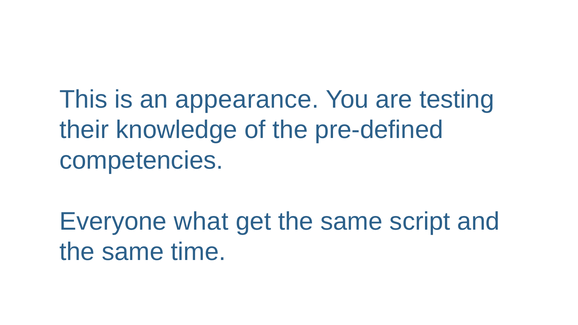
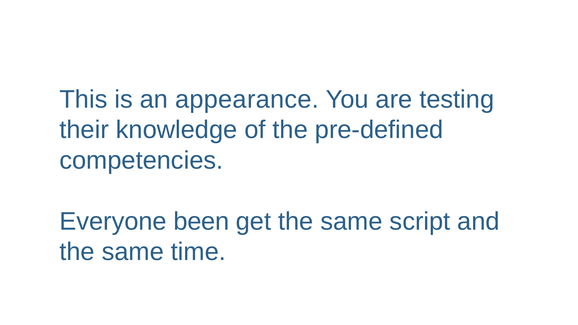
what: what -> been
